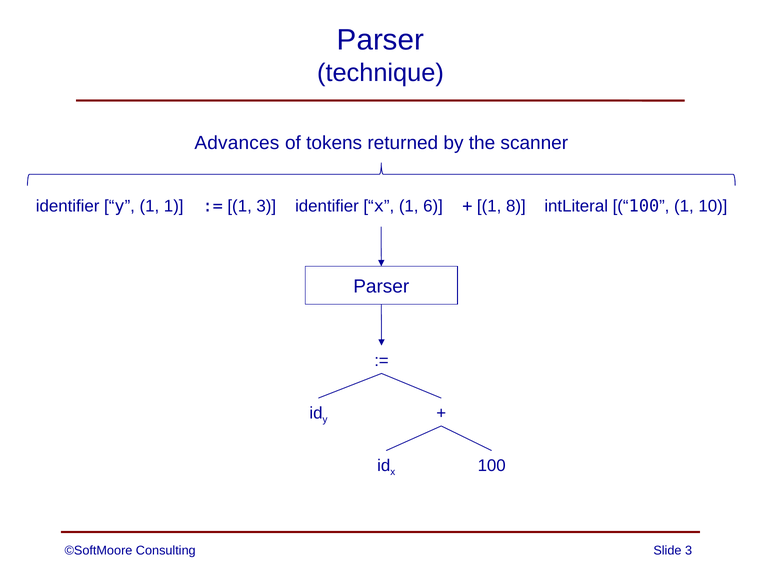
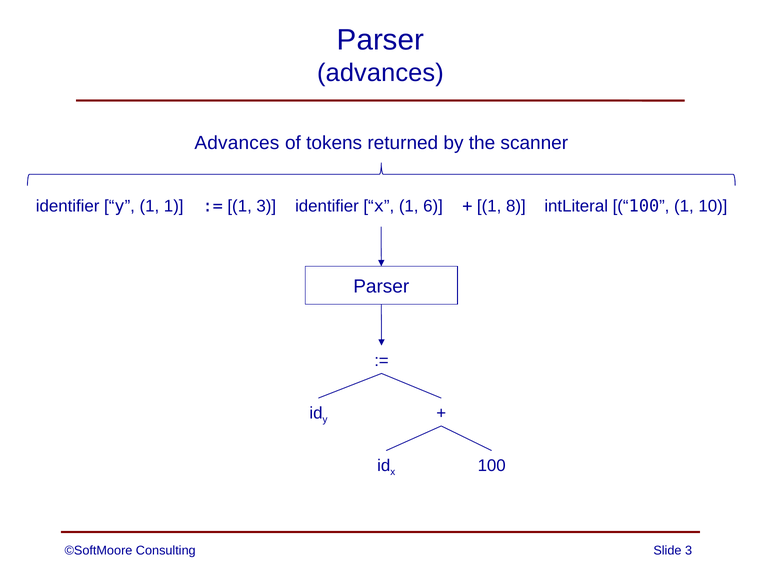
technique at (380, 73): technique -> advances
